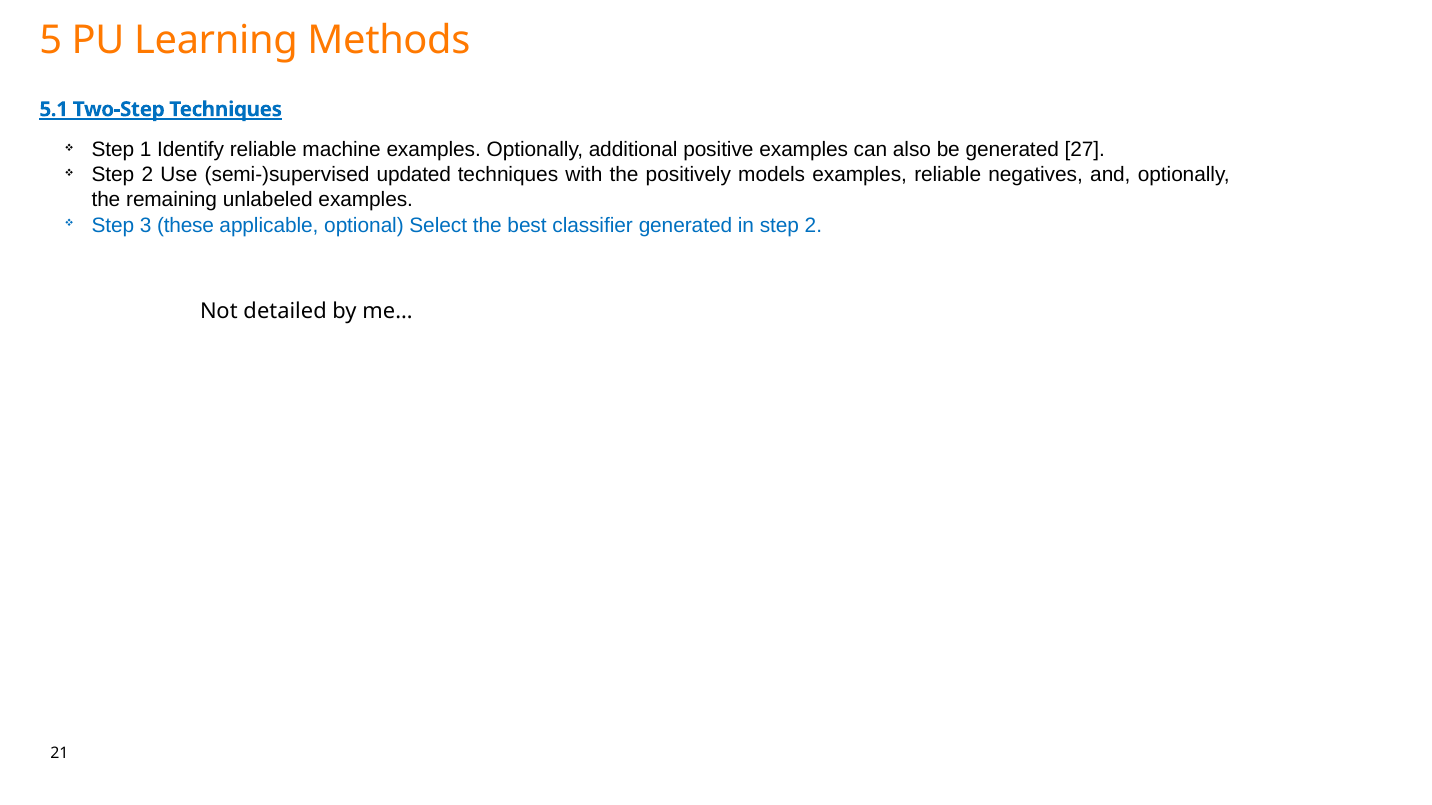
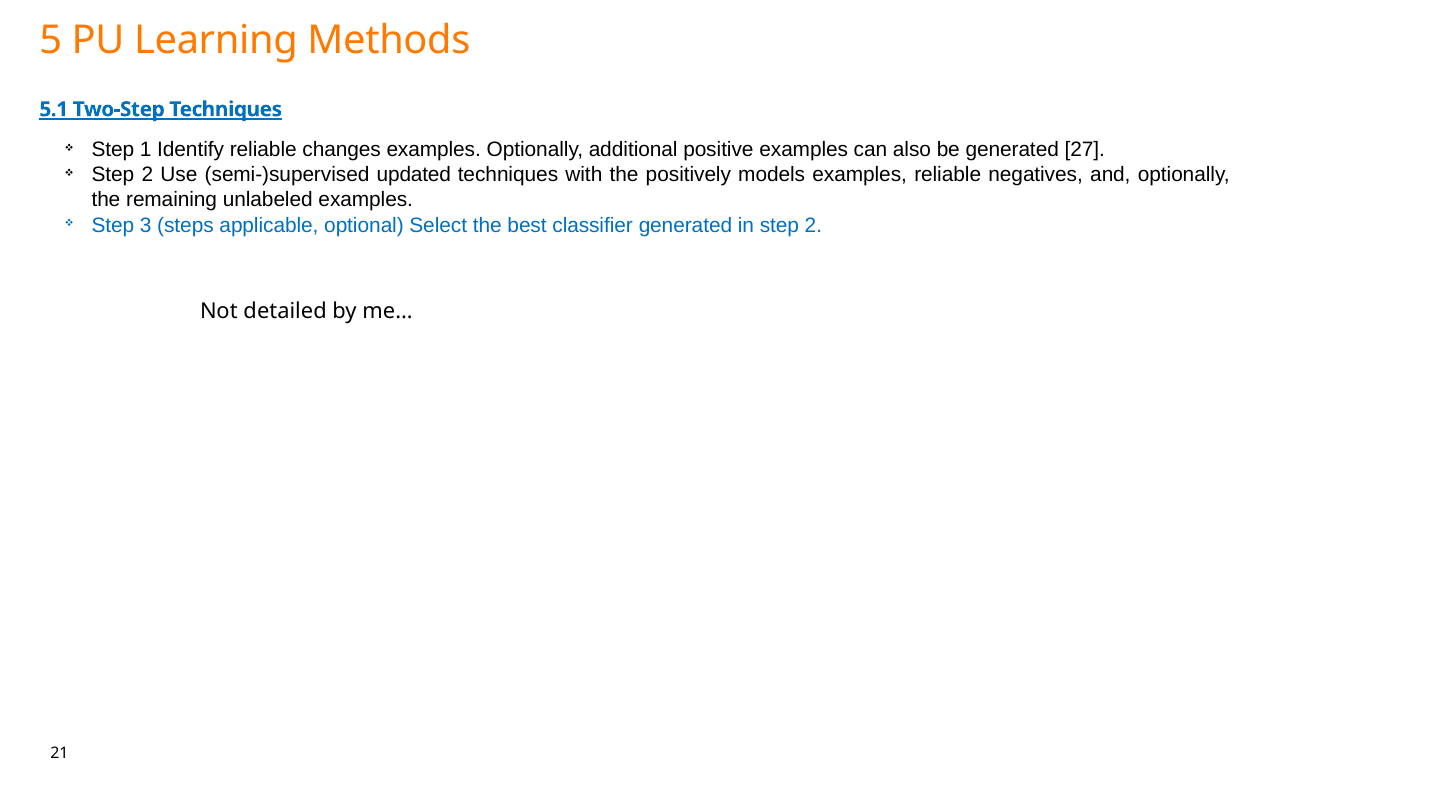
machine: machine -> changes
these: these -> steps
